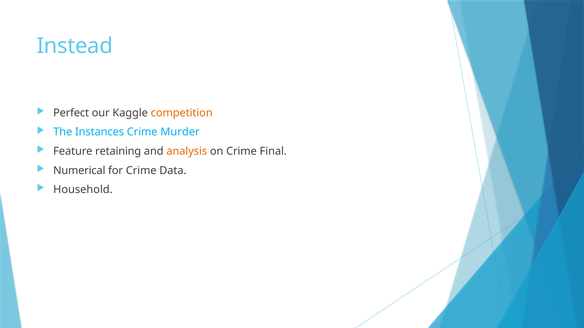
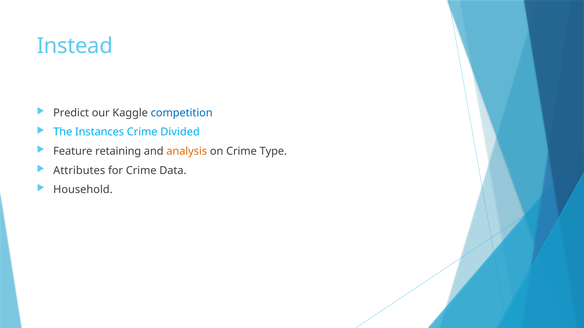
Perfect: Perfect -> Predict
competition colour: orange -> blue
Murder: Murder -> Divided
Final: Final -> Type
Numerical: Numerical -> Attributes
